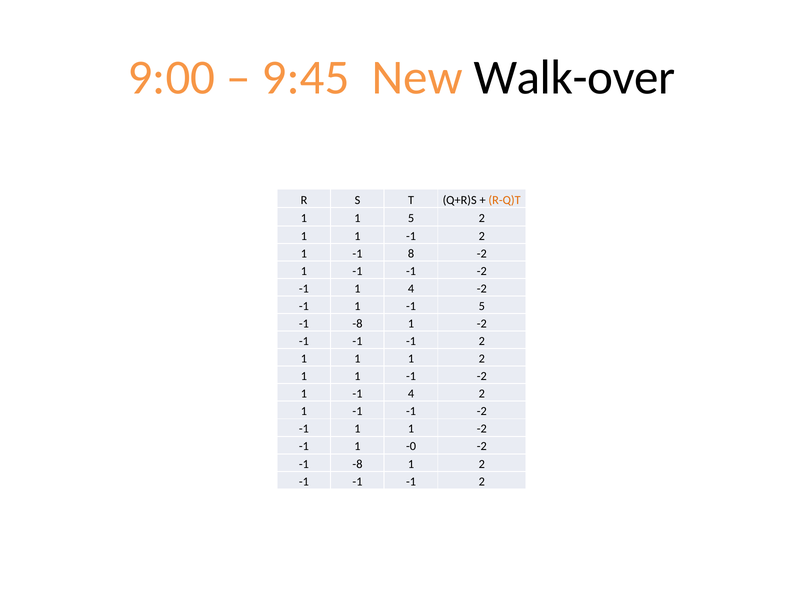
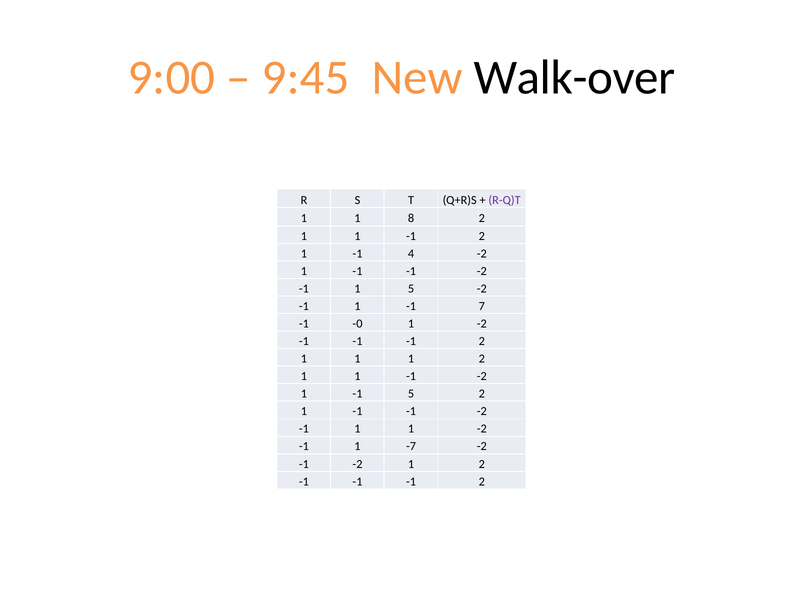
R-Q)T colour: orange -> purple
1 5: 5 -> 8
8: 8 -> 4
1 4: 4 -> 5
-1 5: 5 -> 7
-8 at (357, 324): -8 -> -0
-1 4: 4 -> 5
-0: -0 -> -7
-8 at (357, 464): -8 -> -2
